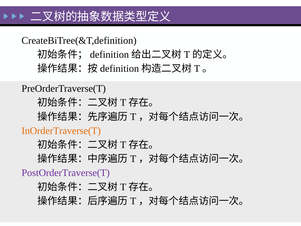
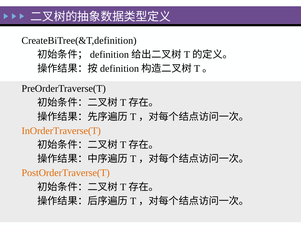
PostOrderTraverse(T colour: purple -> orange
